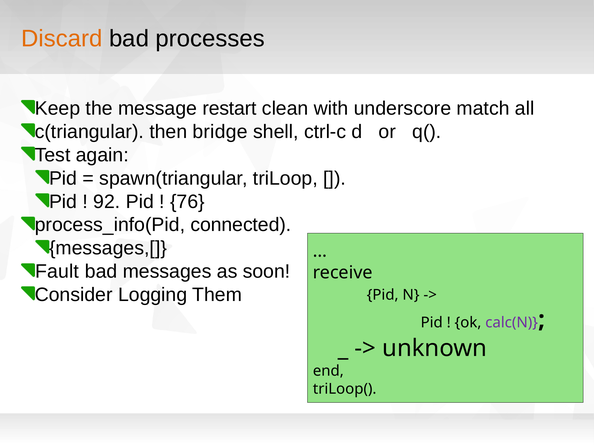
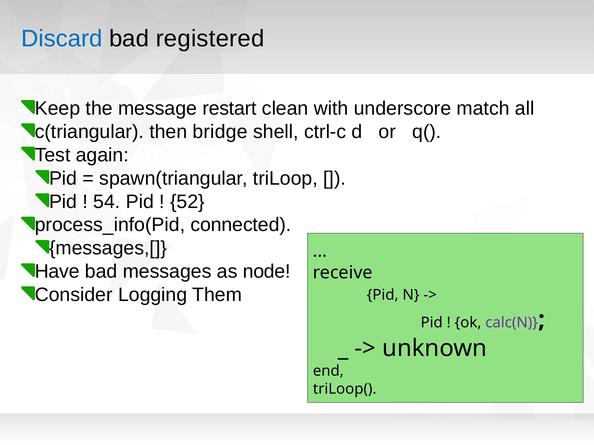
Discard colour: orange -> blue
processes: processes -> registered
92: 92 -> 54
76: 76 -> 52
Fault: Fault -> Have
soon: soon -> node
